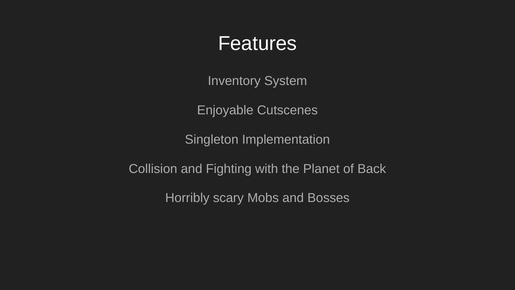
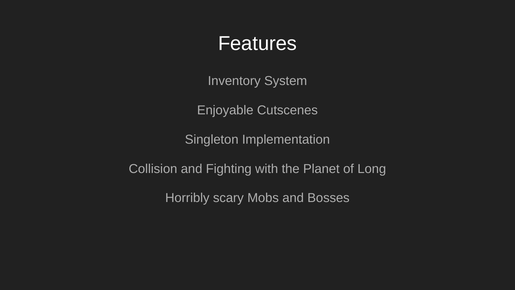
Back: Back -> Long
